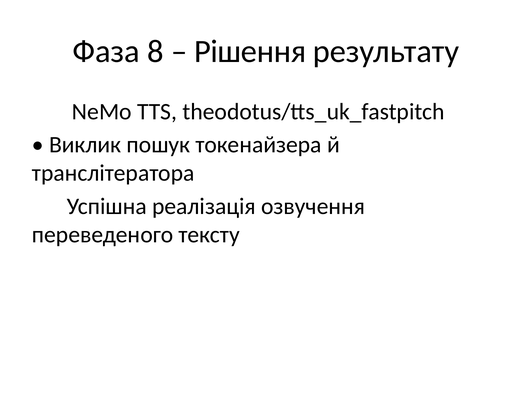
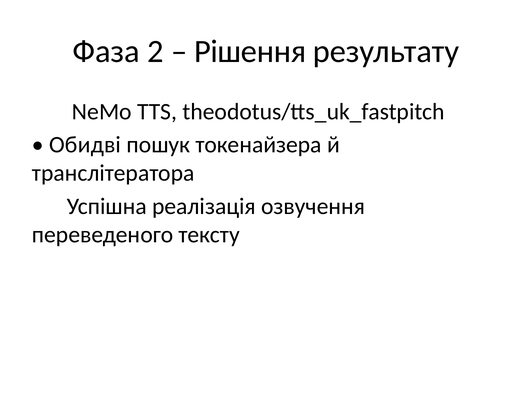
8: 8 -> 2
Виклик: Виклик -> Обидві
